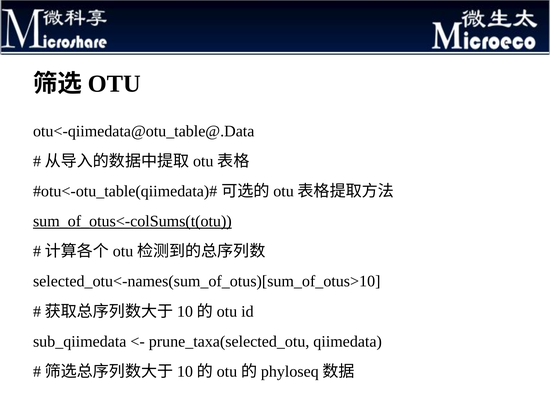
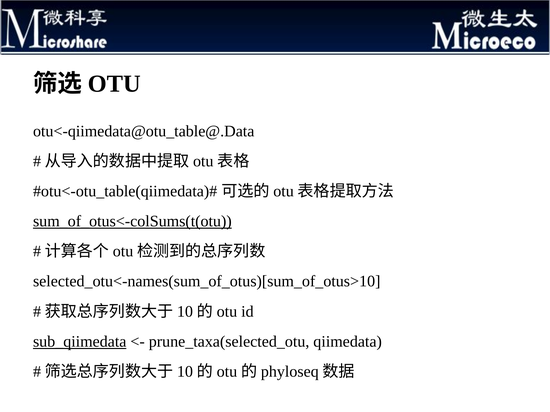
sub_qiimedata underline: none -> present
